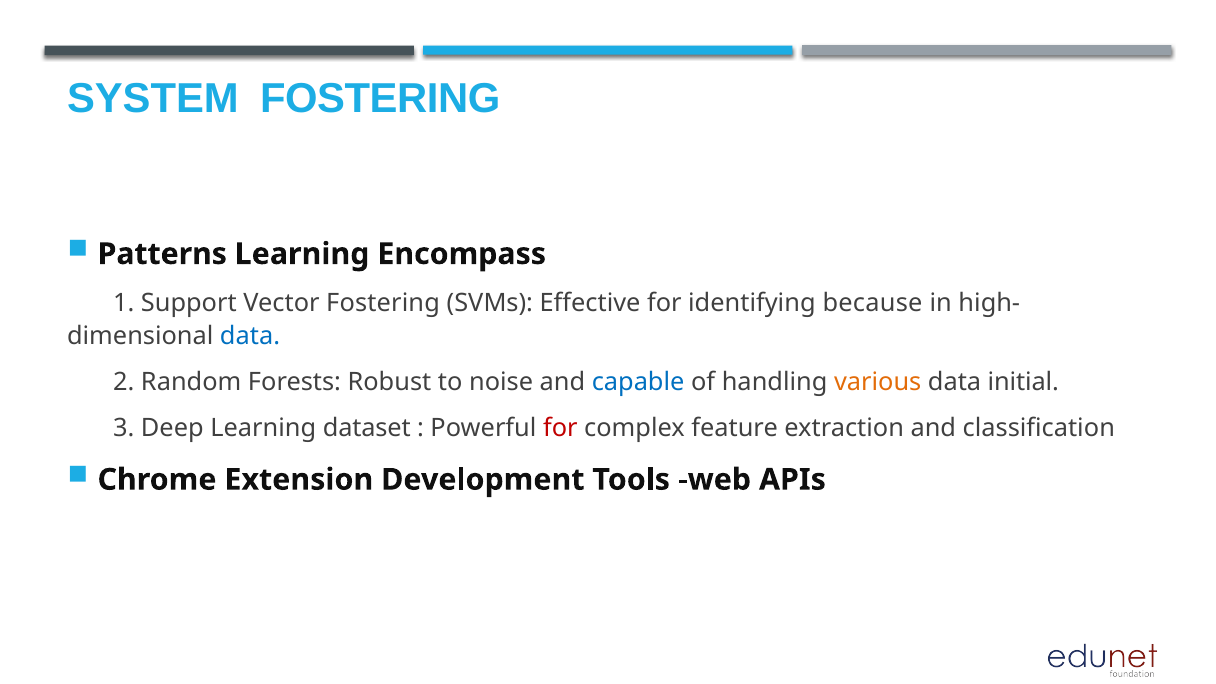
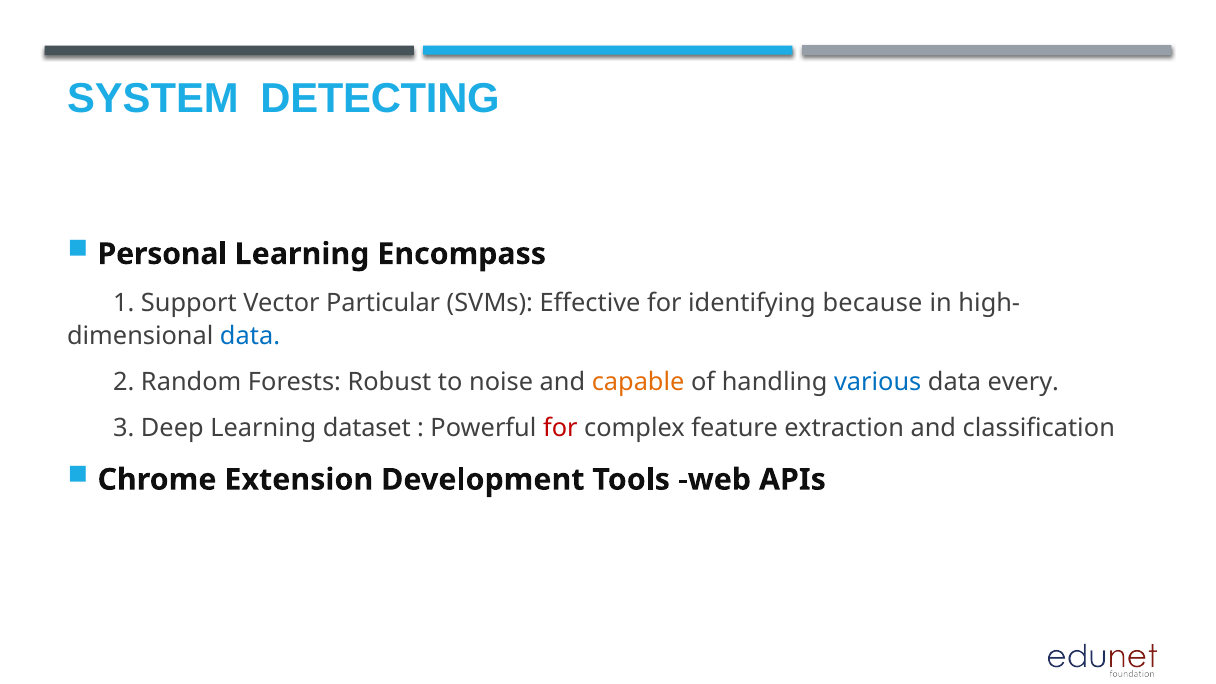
SYSTEM FOSTERING: FOSTERING -> DETECTING
Patterns: Patterns -> Personal
Vector Fostering: Fostering -> Particular
capable colour: blue -> orange
various colour: orange -> blue
initial: initial -> every
